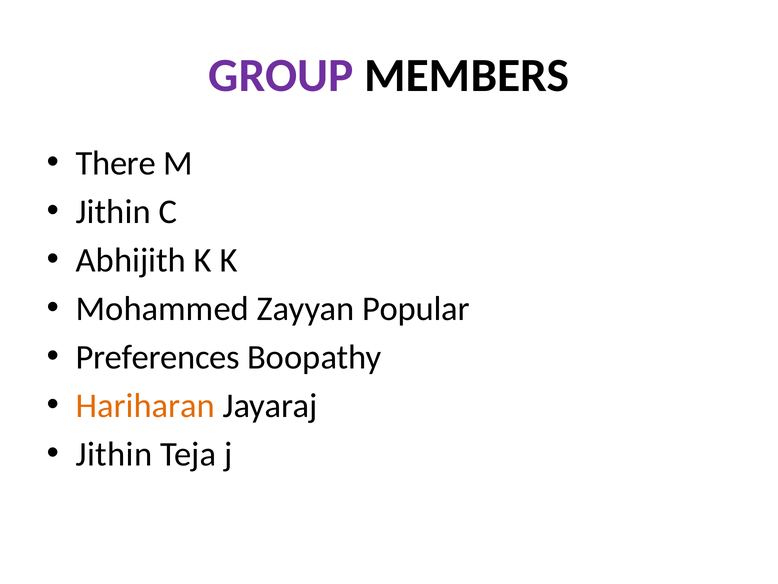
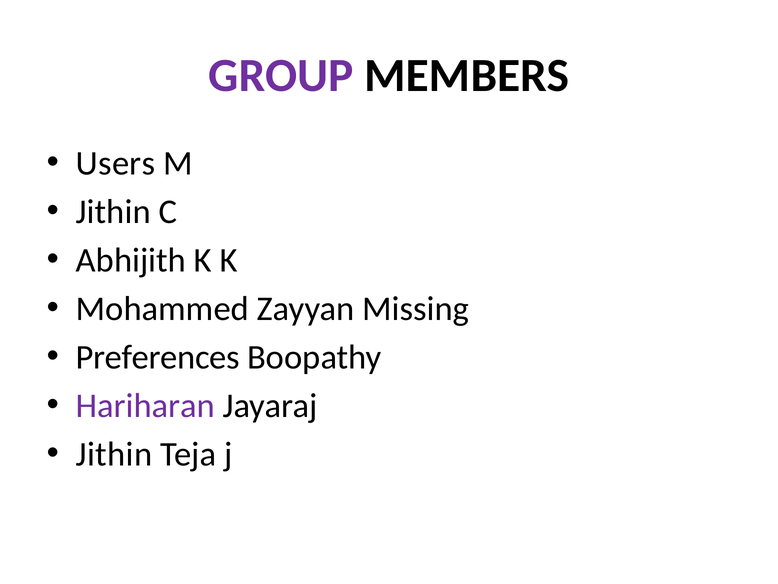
There: There -> Users
Popular: Popular -> Missing
Hariharan colour: orange -> purple
